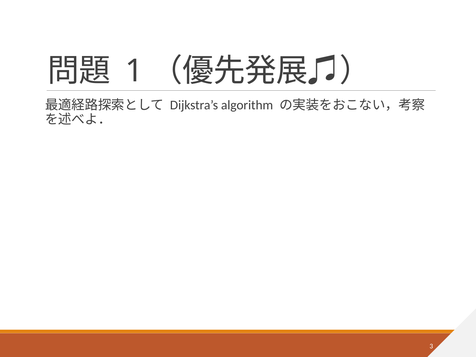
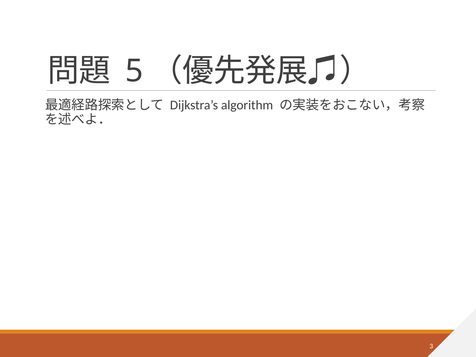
1: 1 -> 5
